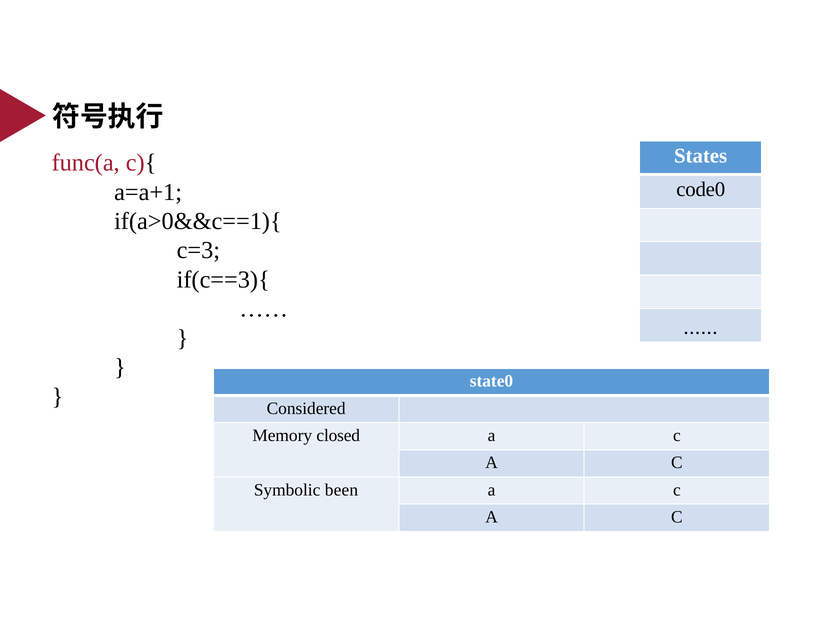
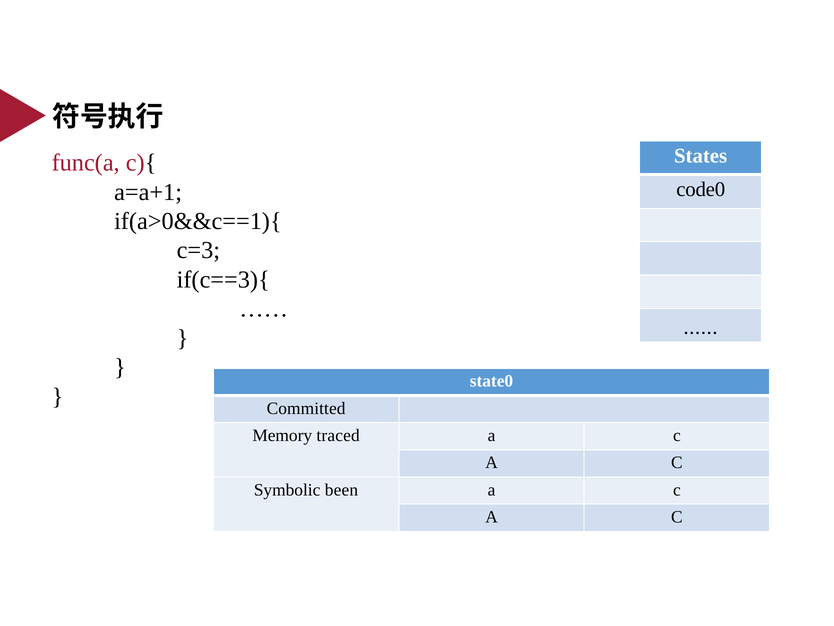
Considered: Considered -> Committed
closed: closed -> traced
